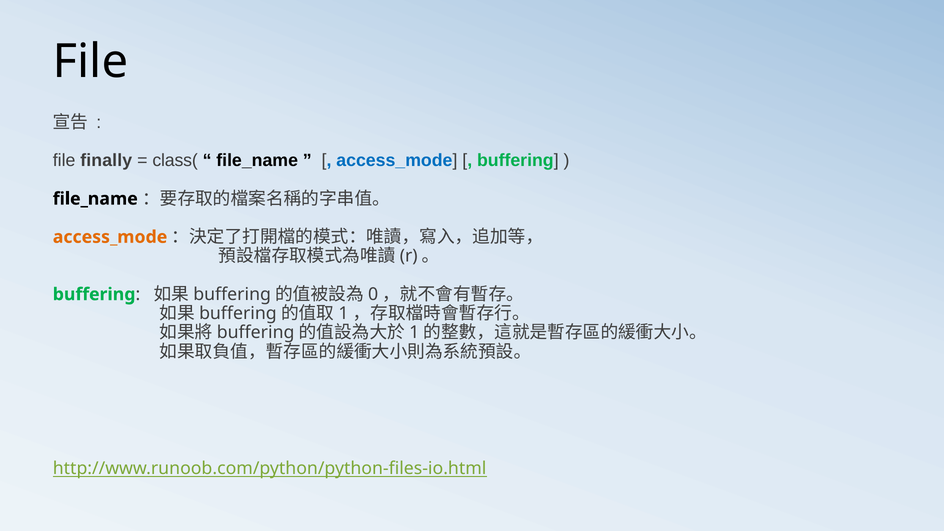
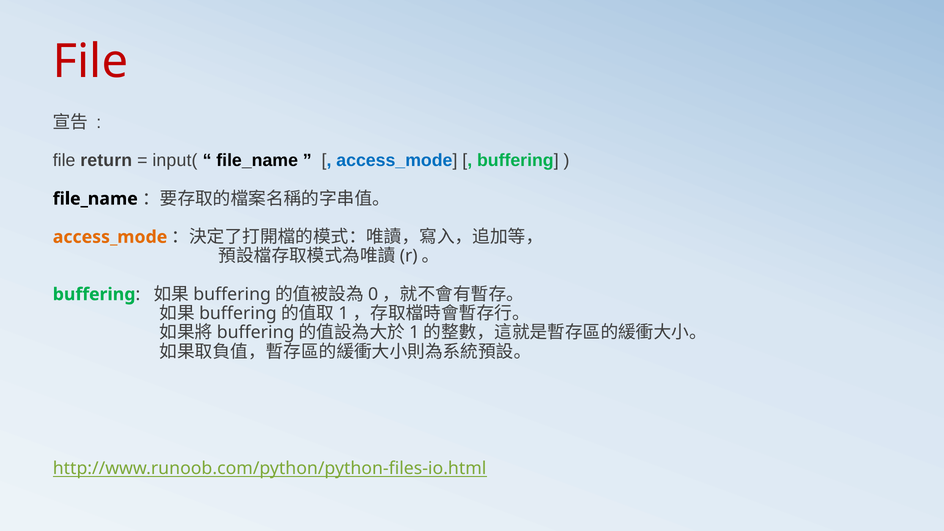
File at (90, 62) colour: black -> red
finally: finally -> return
class(: class( -> input(
